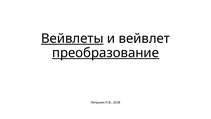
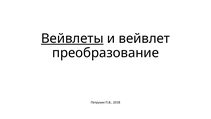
преобразование underline: present -> none
